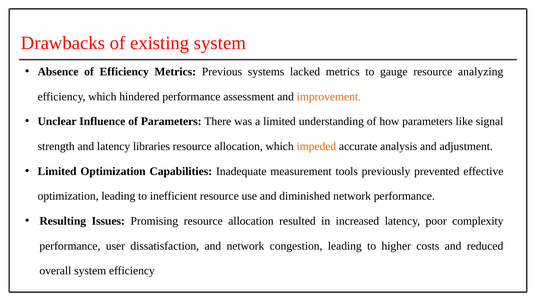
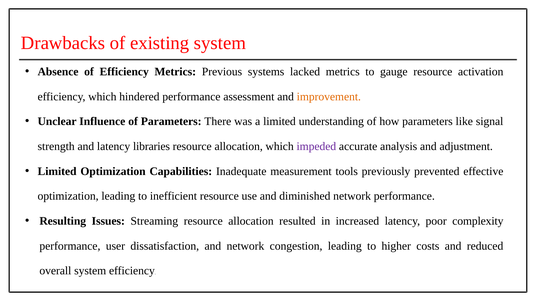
analyzing: analyzing -> activation
impeded colour: orange -> purple
Promising: Promising -> Streaming
